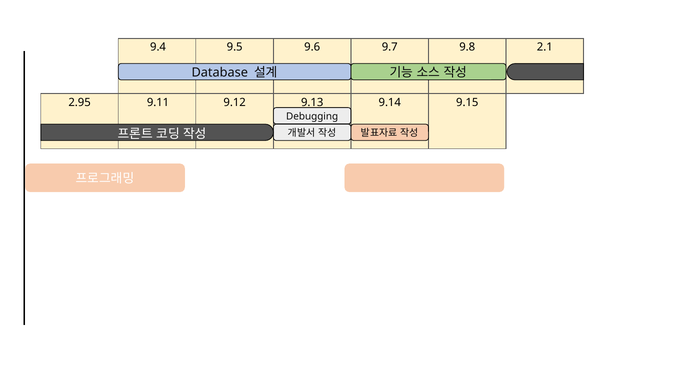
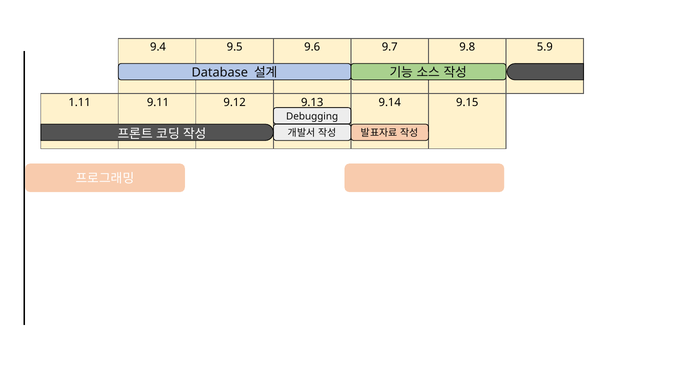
2.1: 2.1 -> 5.9
2.95: 2.95 -> 1.11
